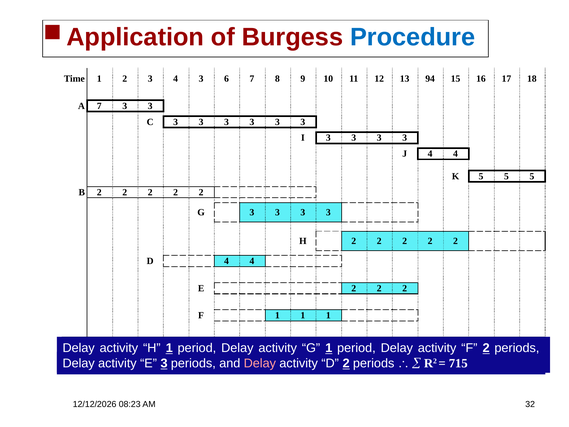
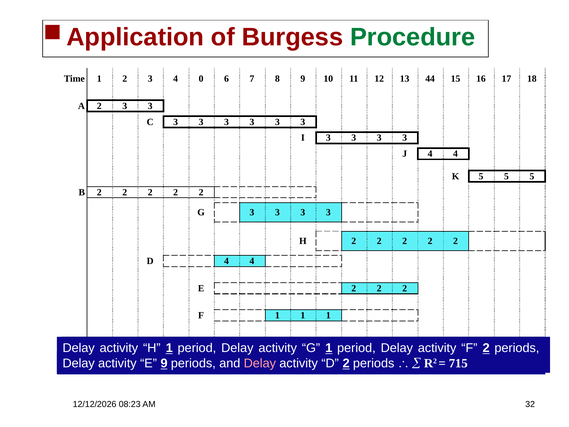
Procedure colour: blue -> green
4 3: 3 -> 0
94: 94 -> 44
A 7: 7 -> 2
E 3: 3 -> 9
